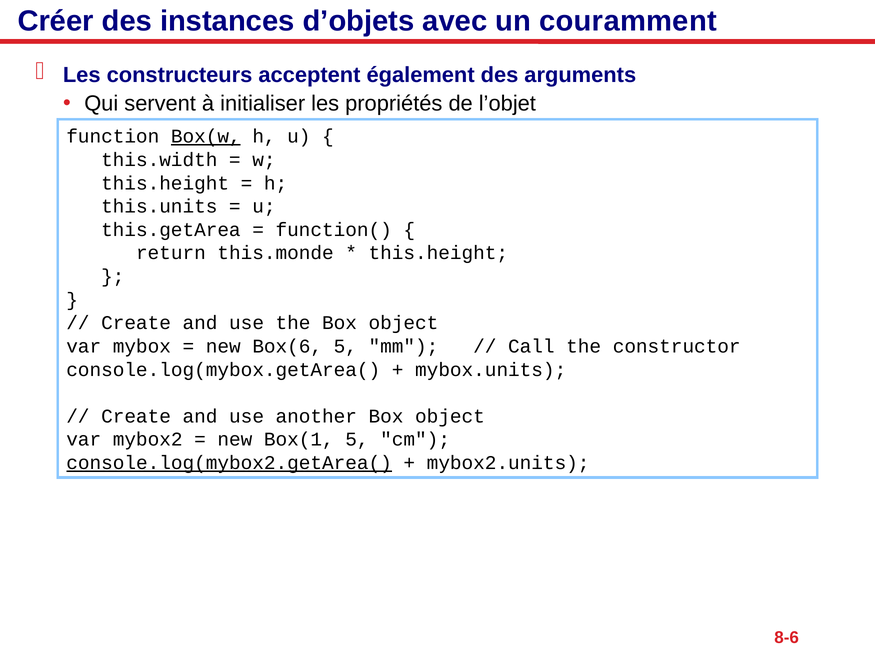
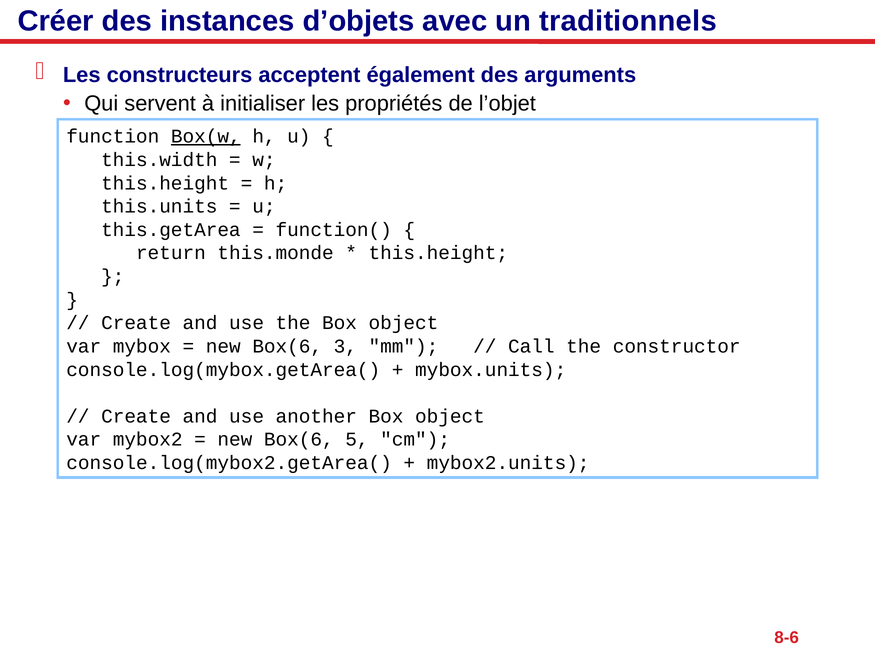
couramment: couramment -> traditionnels
Box(6 5: 5 -> 3
Box(1 at (299, 440): Box(1 -> Box(6
console.log(mybox2.getArea( underline: present -> none
